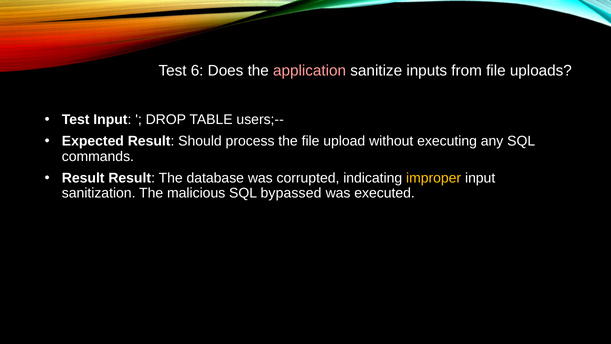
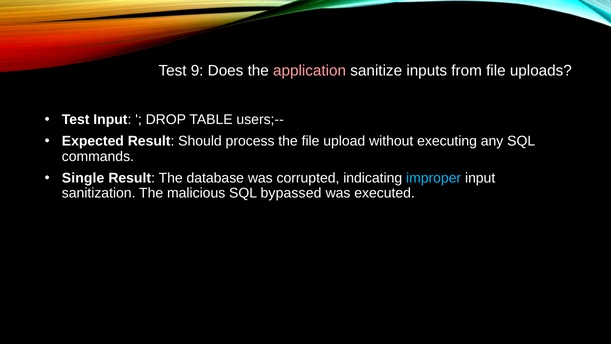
6: 6 -> 9
Result at (83, 178): Result -> Single
improper colour: yellow -> light blue
